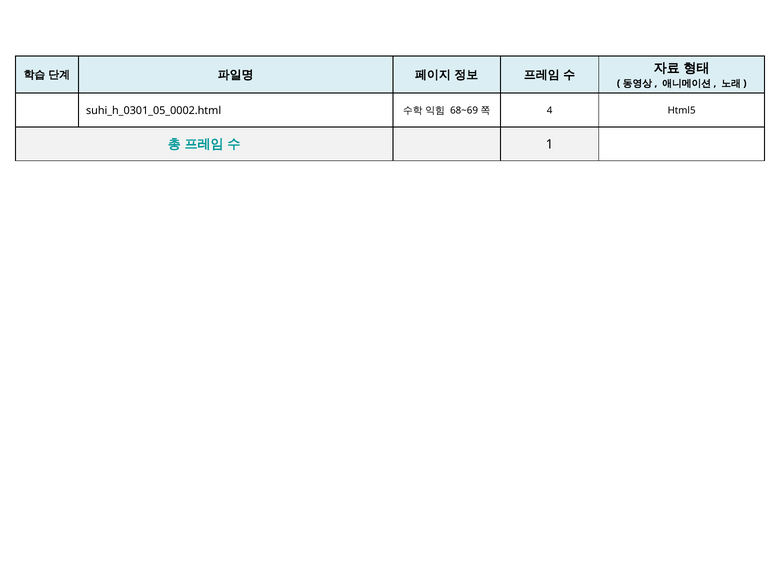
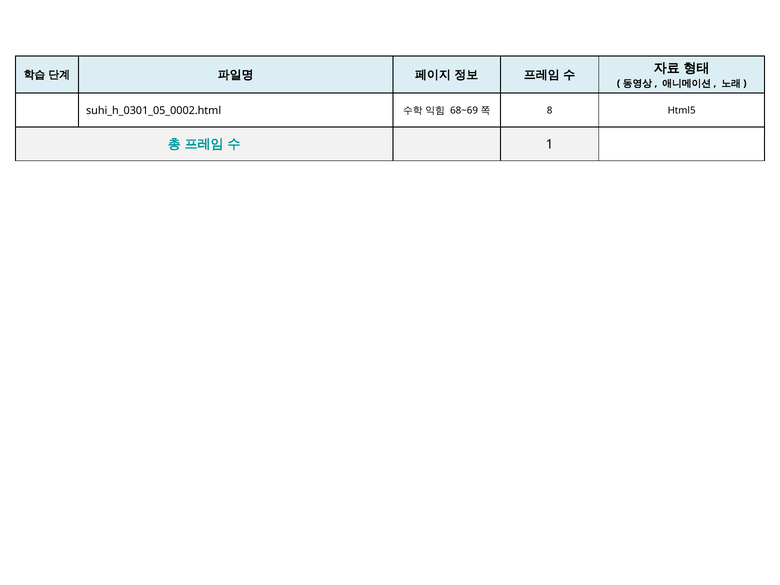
4: 4 -> 8
